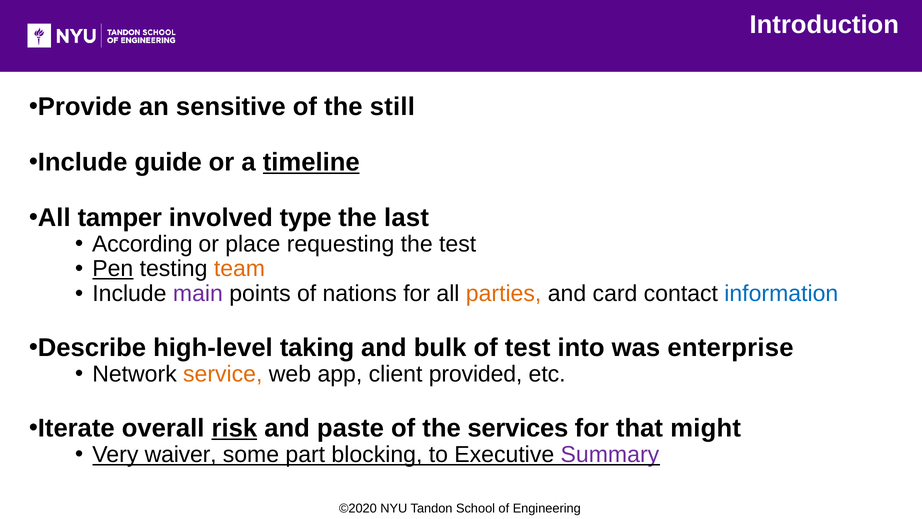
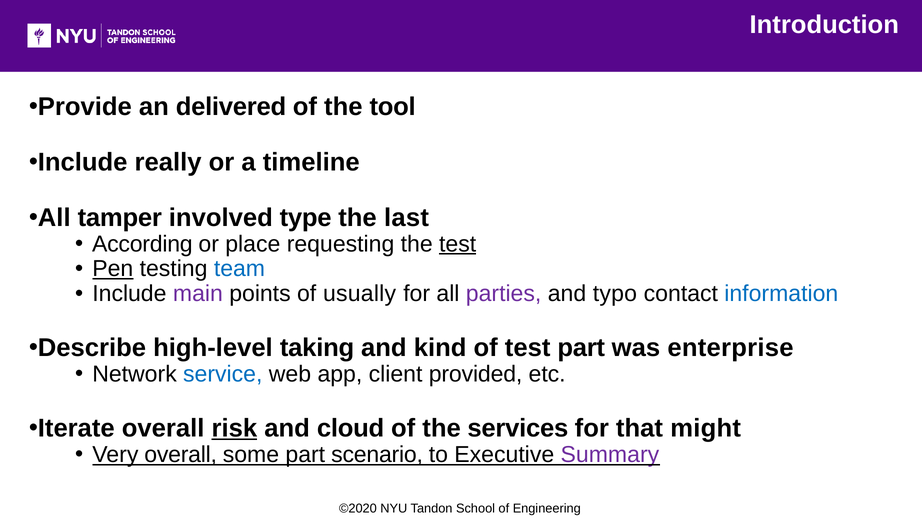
sensitive: sensitive -> delivered
still: still -> tool
guide: guide -> really
timeline underline: present -> none
test at (458, 244) underline: none -> present
team colour: orange -> blue
nations: nations -> usually
parties colour: orange -> purple
card: card -> typo
bulk: bulk -> kind
test into: into -> part
service colour: orange -> blue
paste: paste -> cloud
Very waiver: waiver -> overall
blocking: blocking -> scenario
